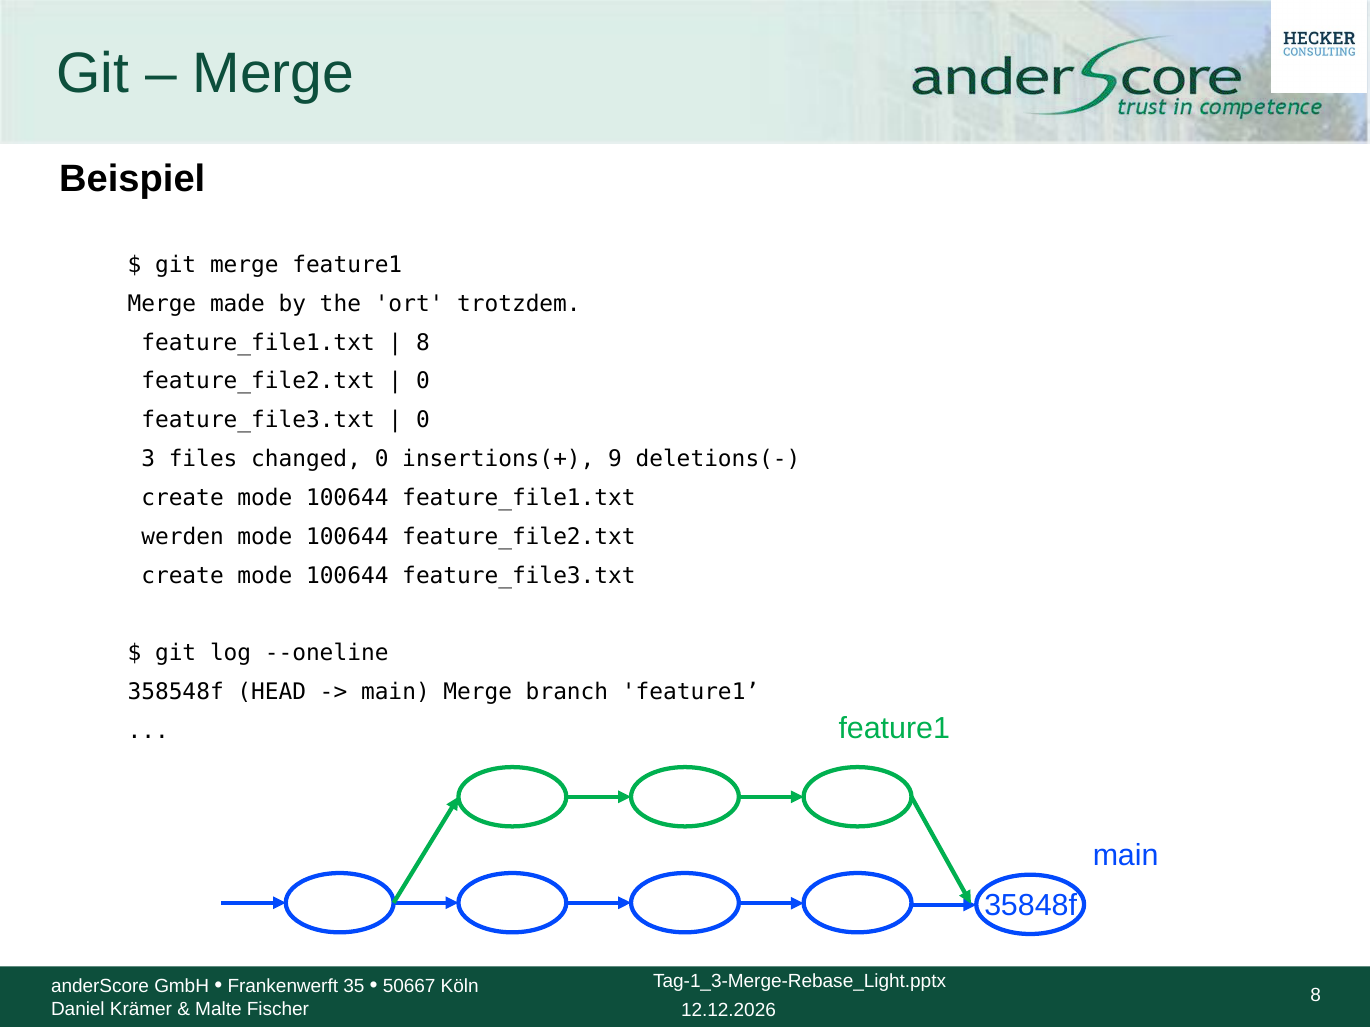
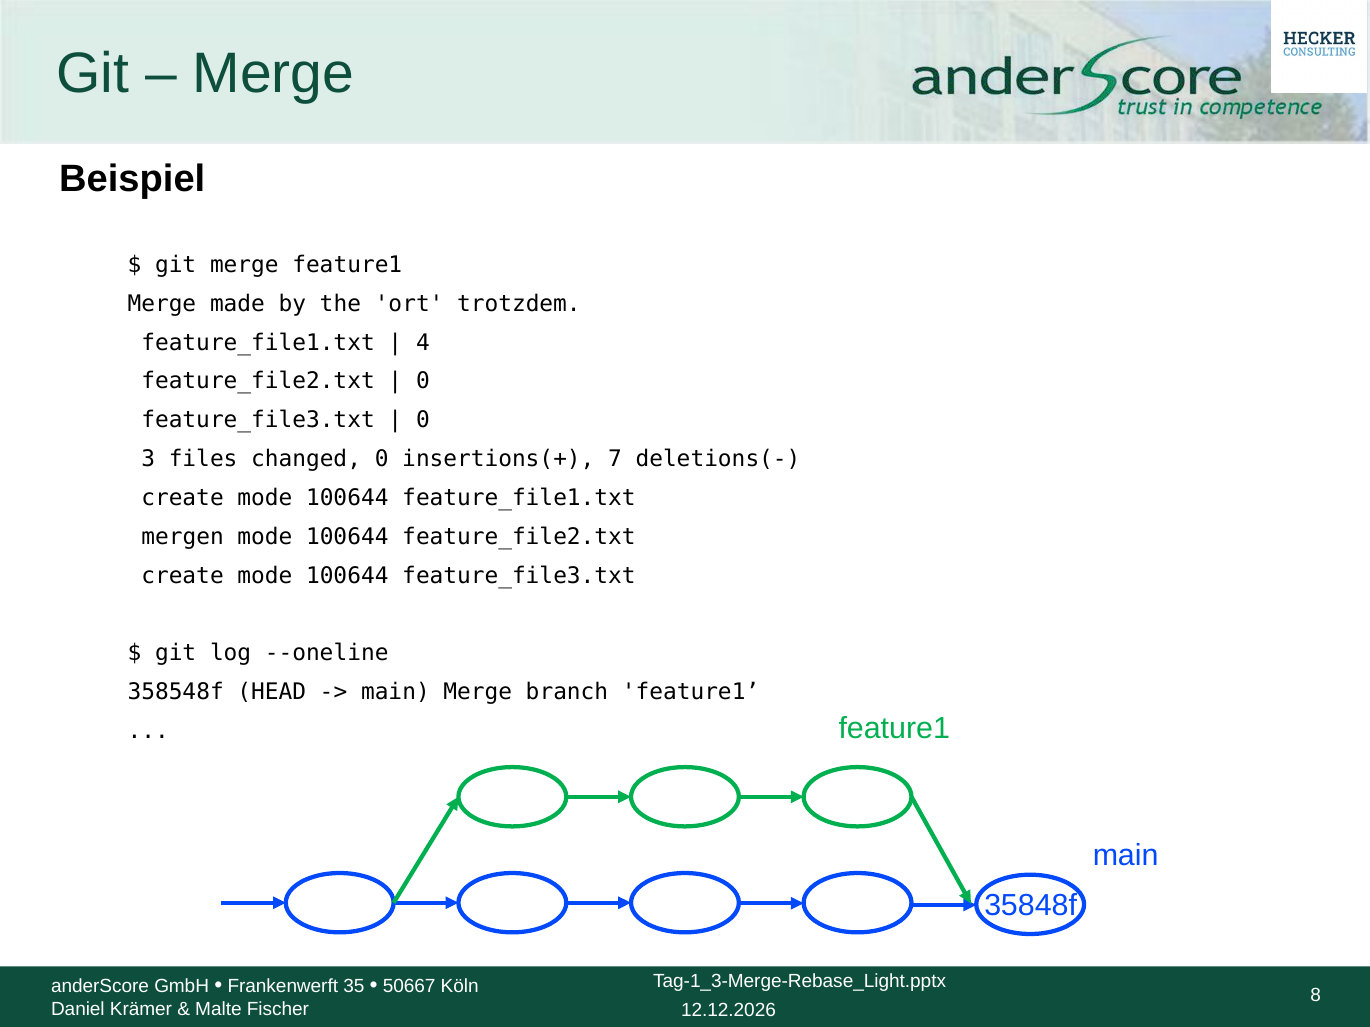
8 at (423, 343): 8 -> 4
9: 9 -> 7
werden: werden -> mergen
